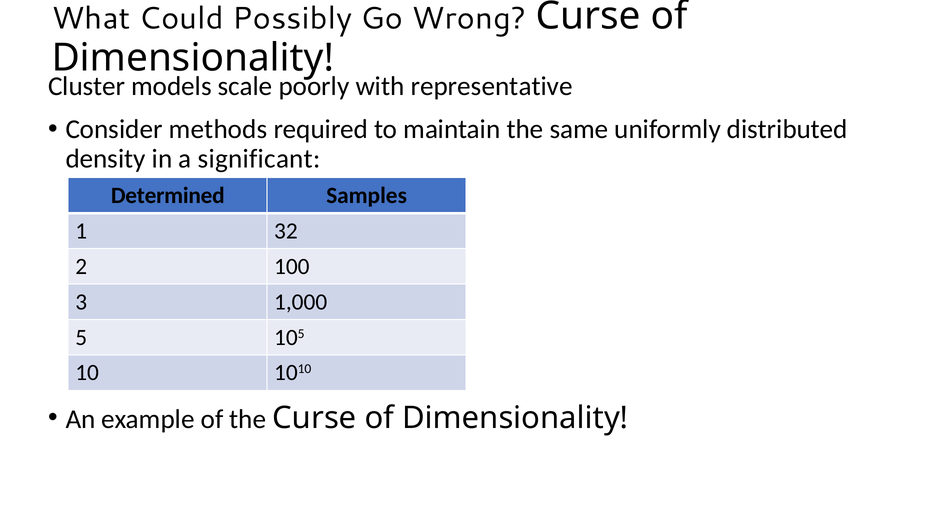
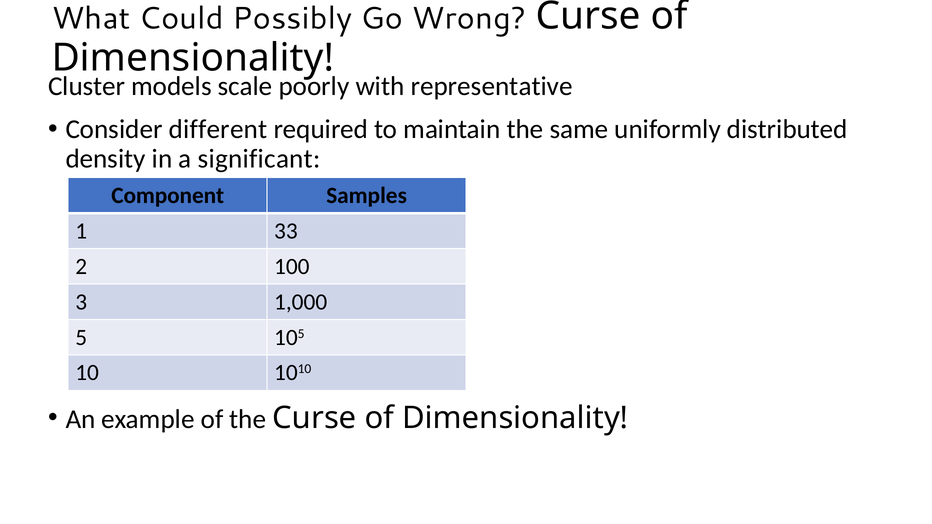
methods: methods -> different
Determined: Determined -> Component
32: 32 -> 33
